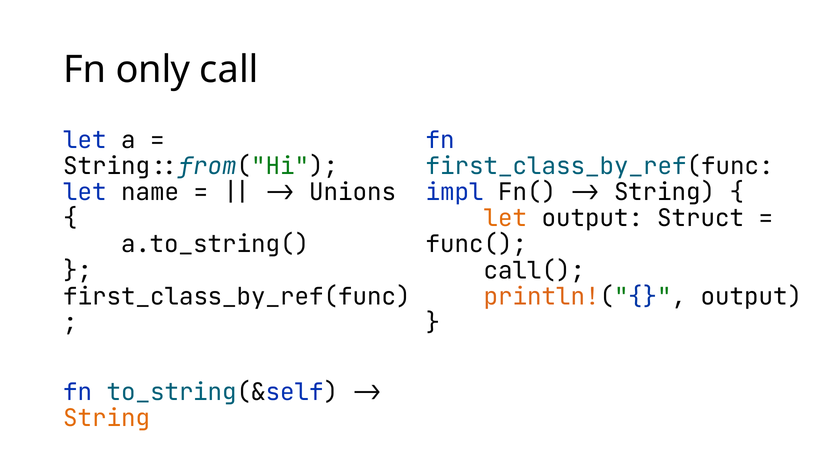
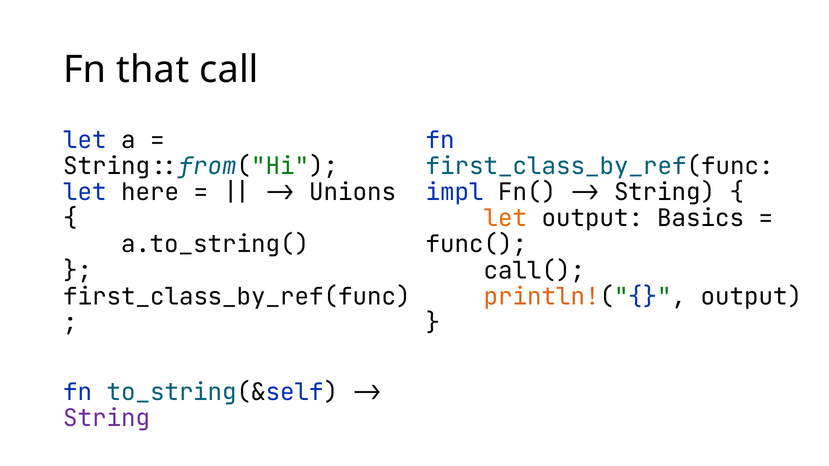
only: only -> that
name: name -> here
Struct: Struct -> Basics
String at (107, 419) colour: orange -> purple
